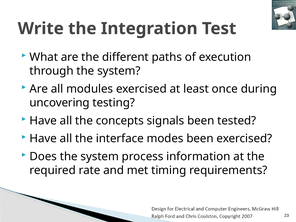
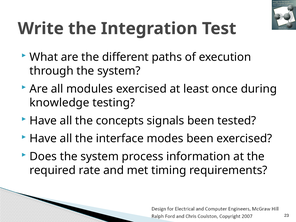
uncovering: uncovering -> knowledge
